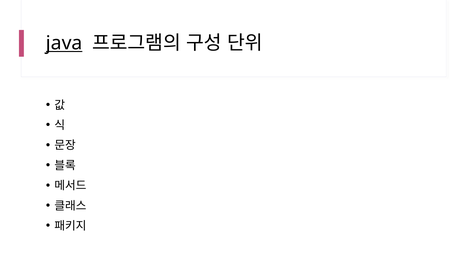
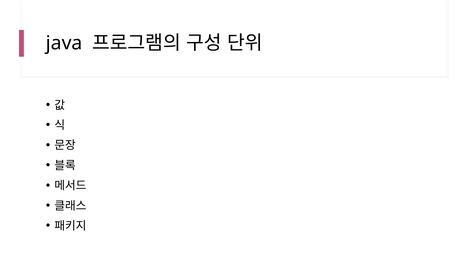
java underline: present -> none
